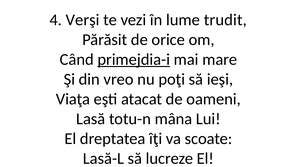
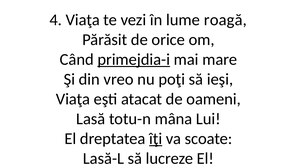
4 Verşi: Verşi -> Viaţa
trudit: trudit -> roagă
îţi underline: none -> present
